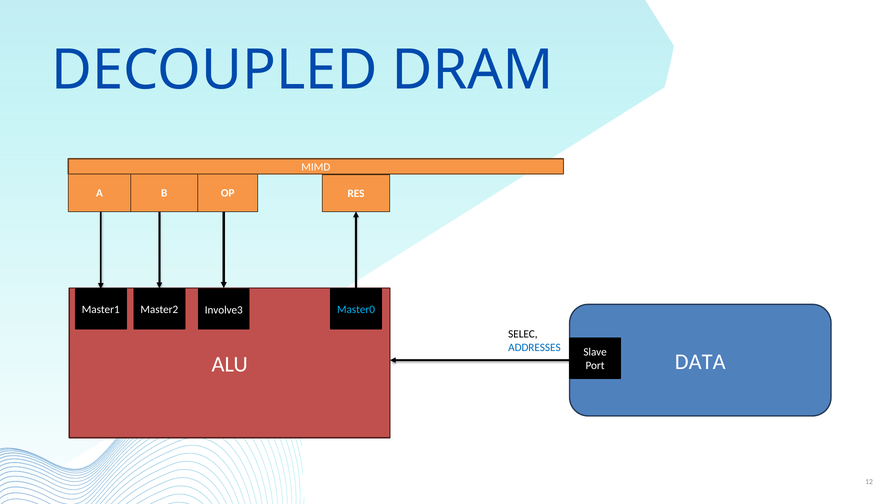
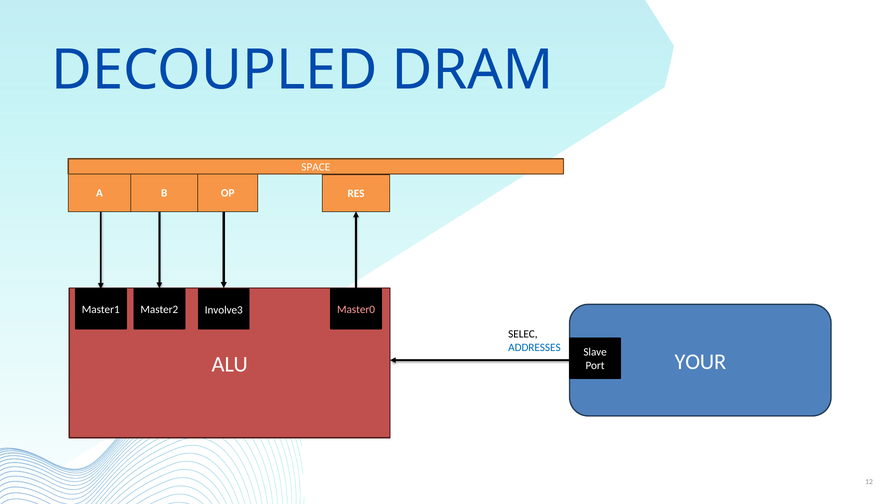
MIMD: MIMD -> SPACE
Master0 colour: light blue -> pink
DATA: DATA -> YOUR
